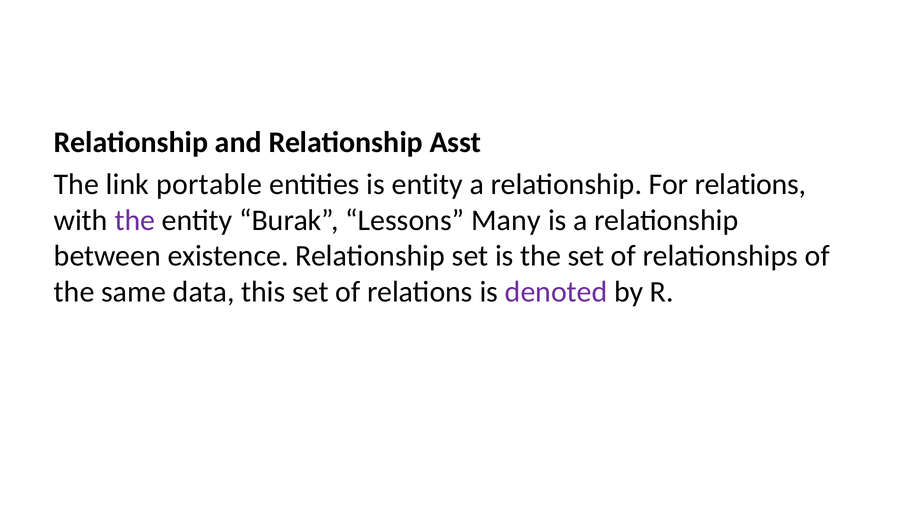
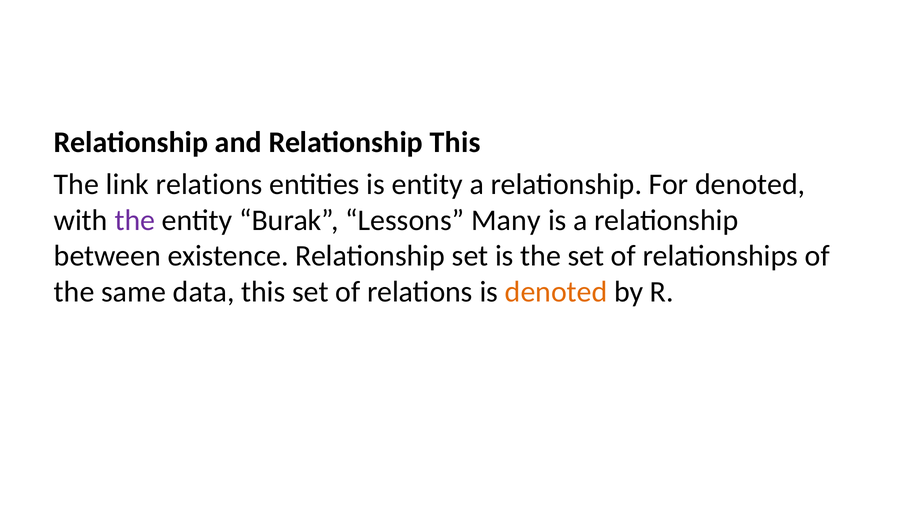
Relationship Asst: Asst -> This
link portable: portable -> relations
For relations: relations -> denoted
denoted at (556, 292) colour: purple -> orange
